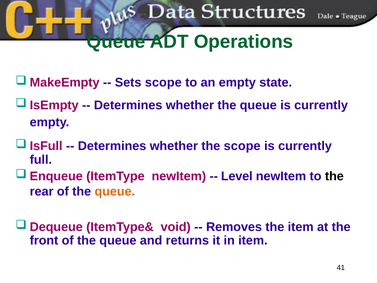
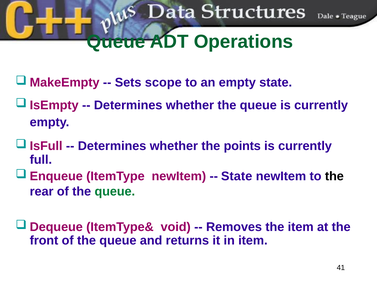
the scope: scope -> points
Level at (237, 176): Level -> State
queue at (115, 191) colour: orange -> green
